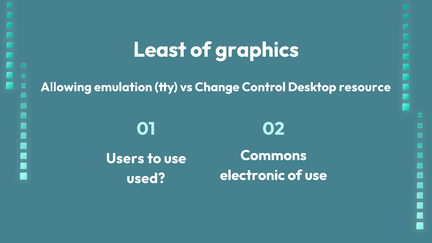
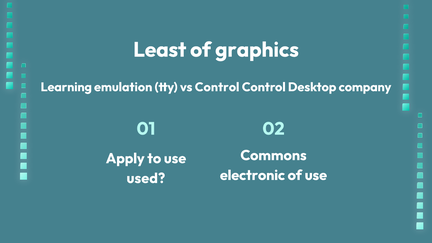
Allowing: Allowing -> Learning
vs Change: Change -> Control
resource: resource -> company
Users: Users -> Apply
